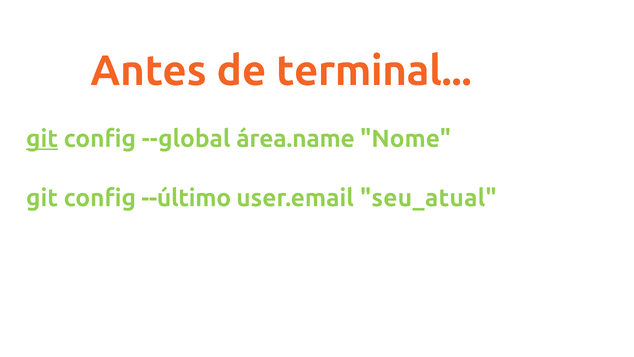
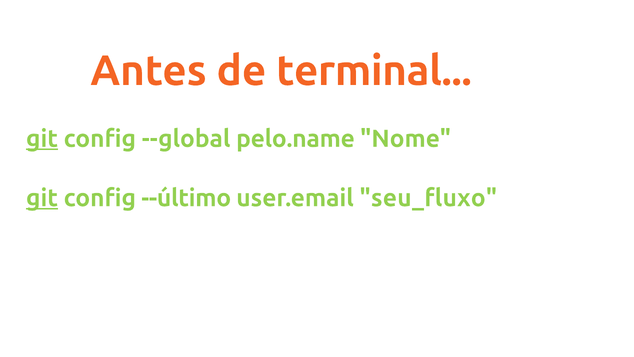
área.name: área.name -> pelo.name
git at (42, 198) underline: none -> present
seu_atual: seu_atual -> seu_fluxo
